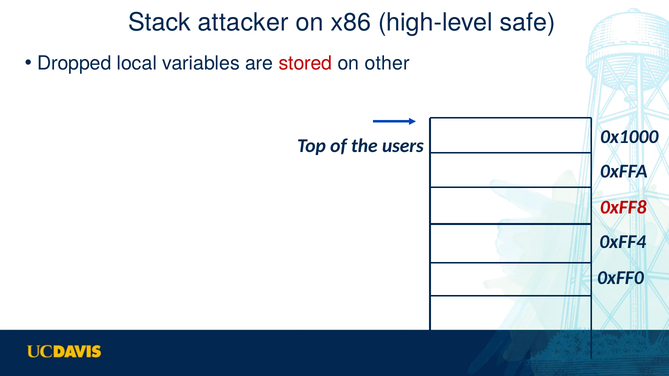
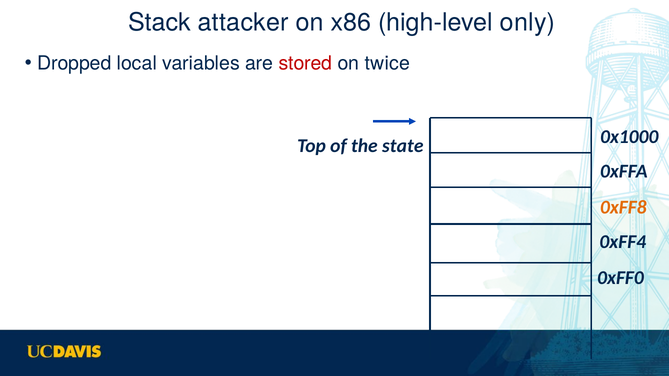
safe: safe -> only
other: other -> twice
users: users -> state
0xFF8 colour: red -> orange
